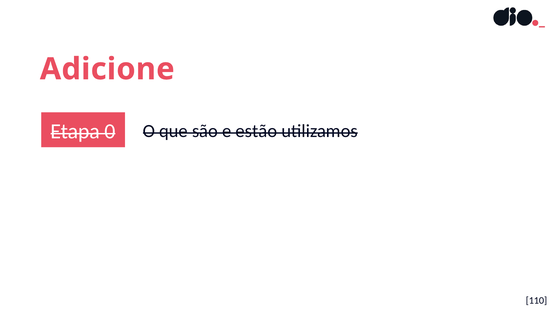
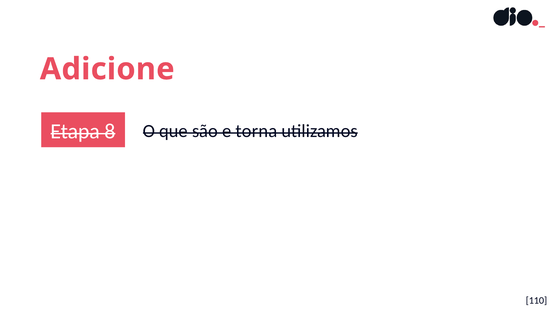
0: 0 -> 8
estão: estão -> torna
